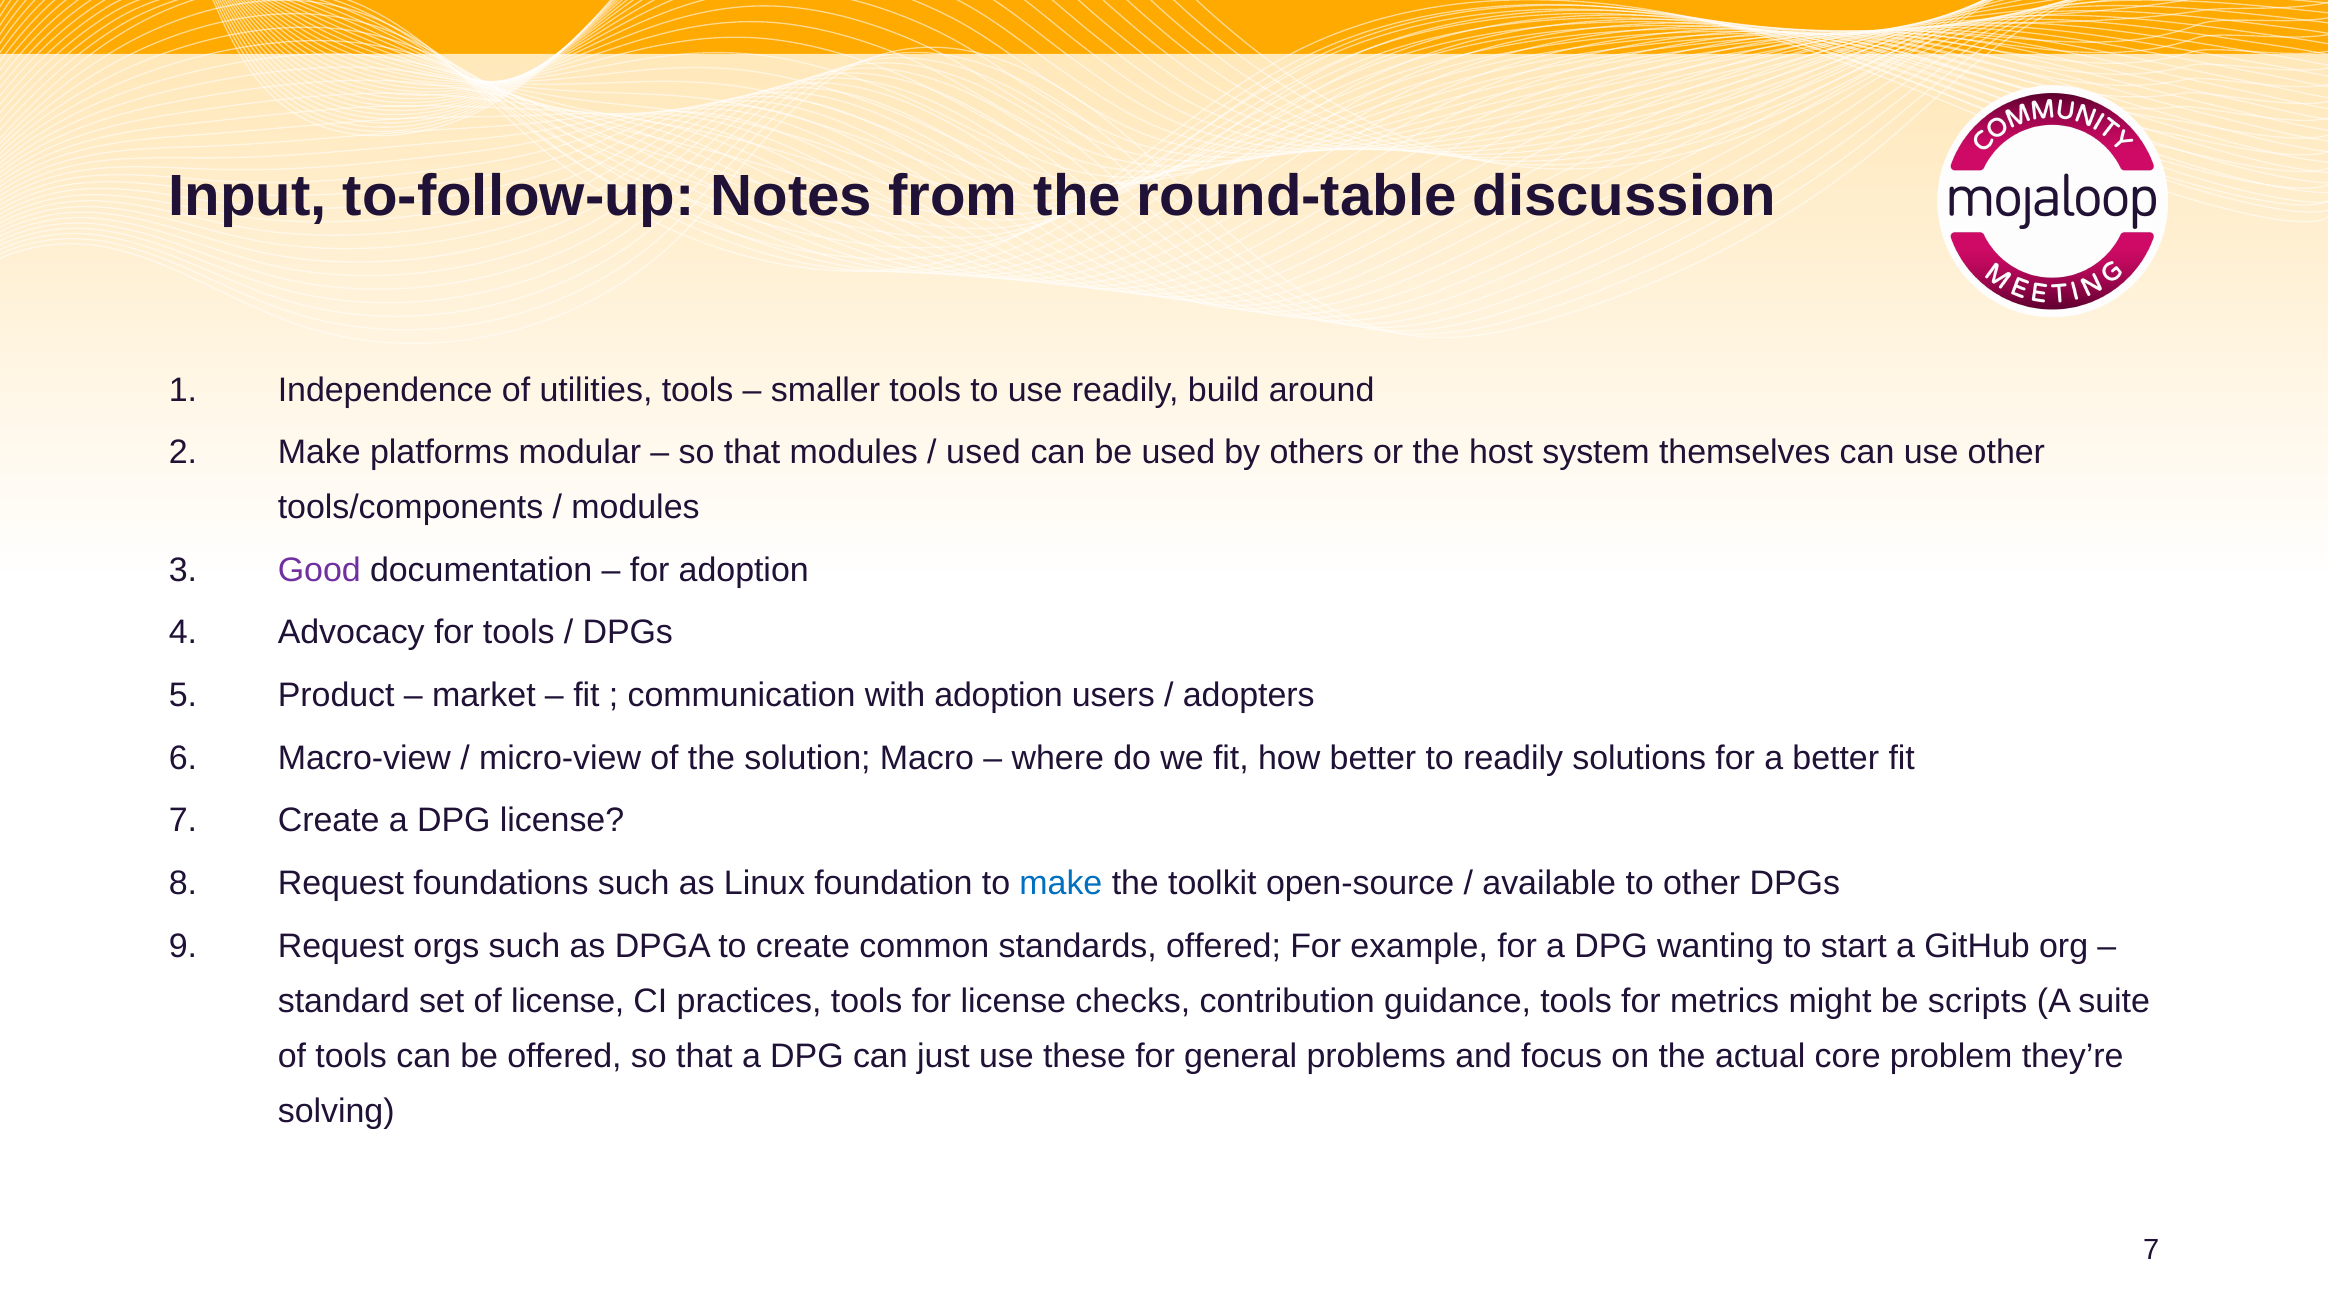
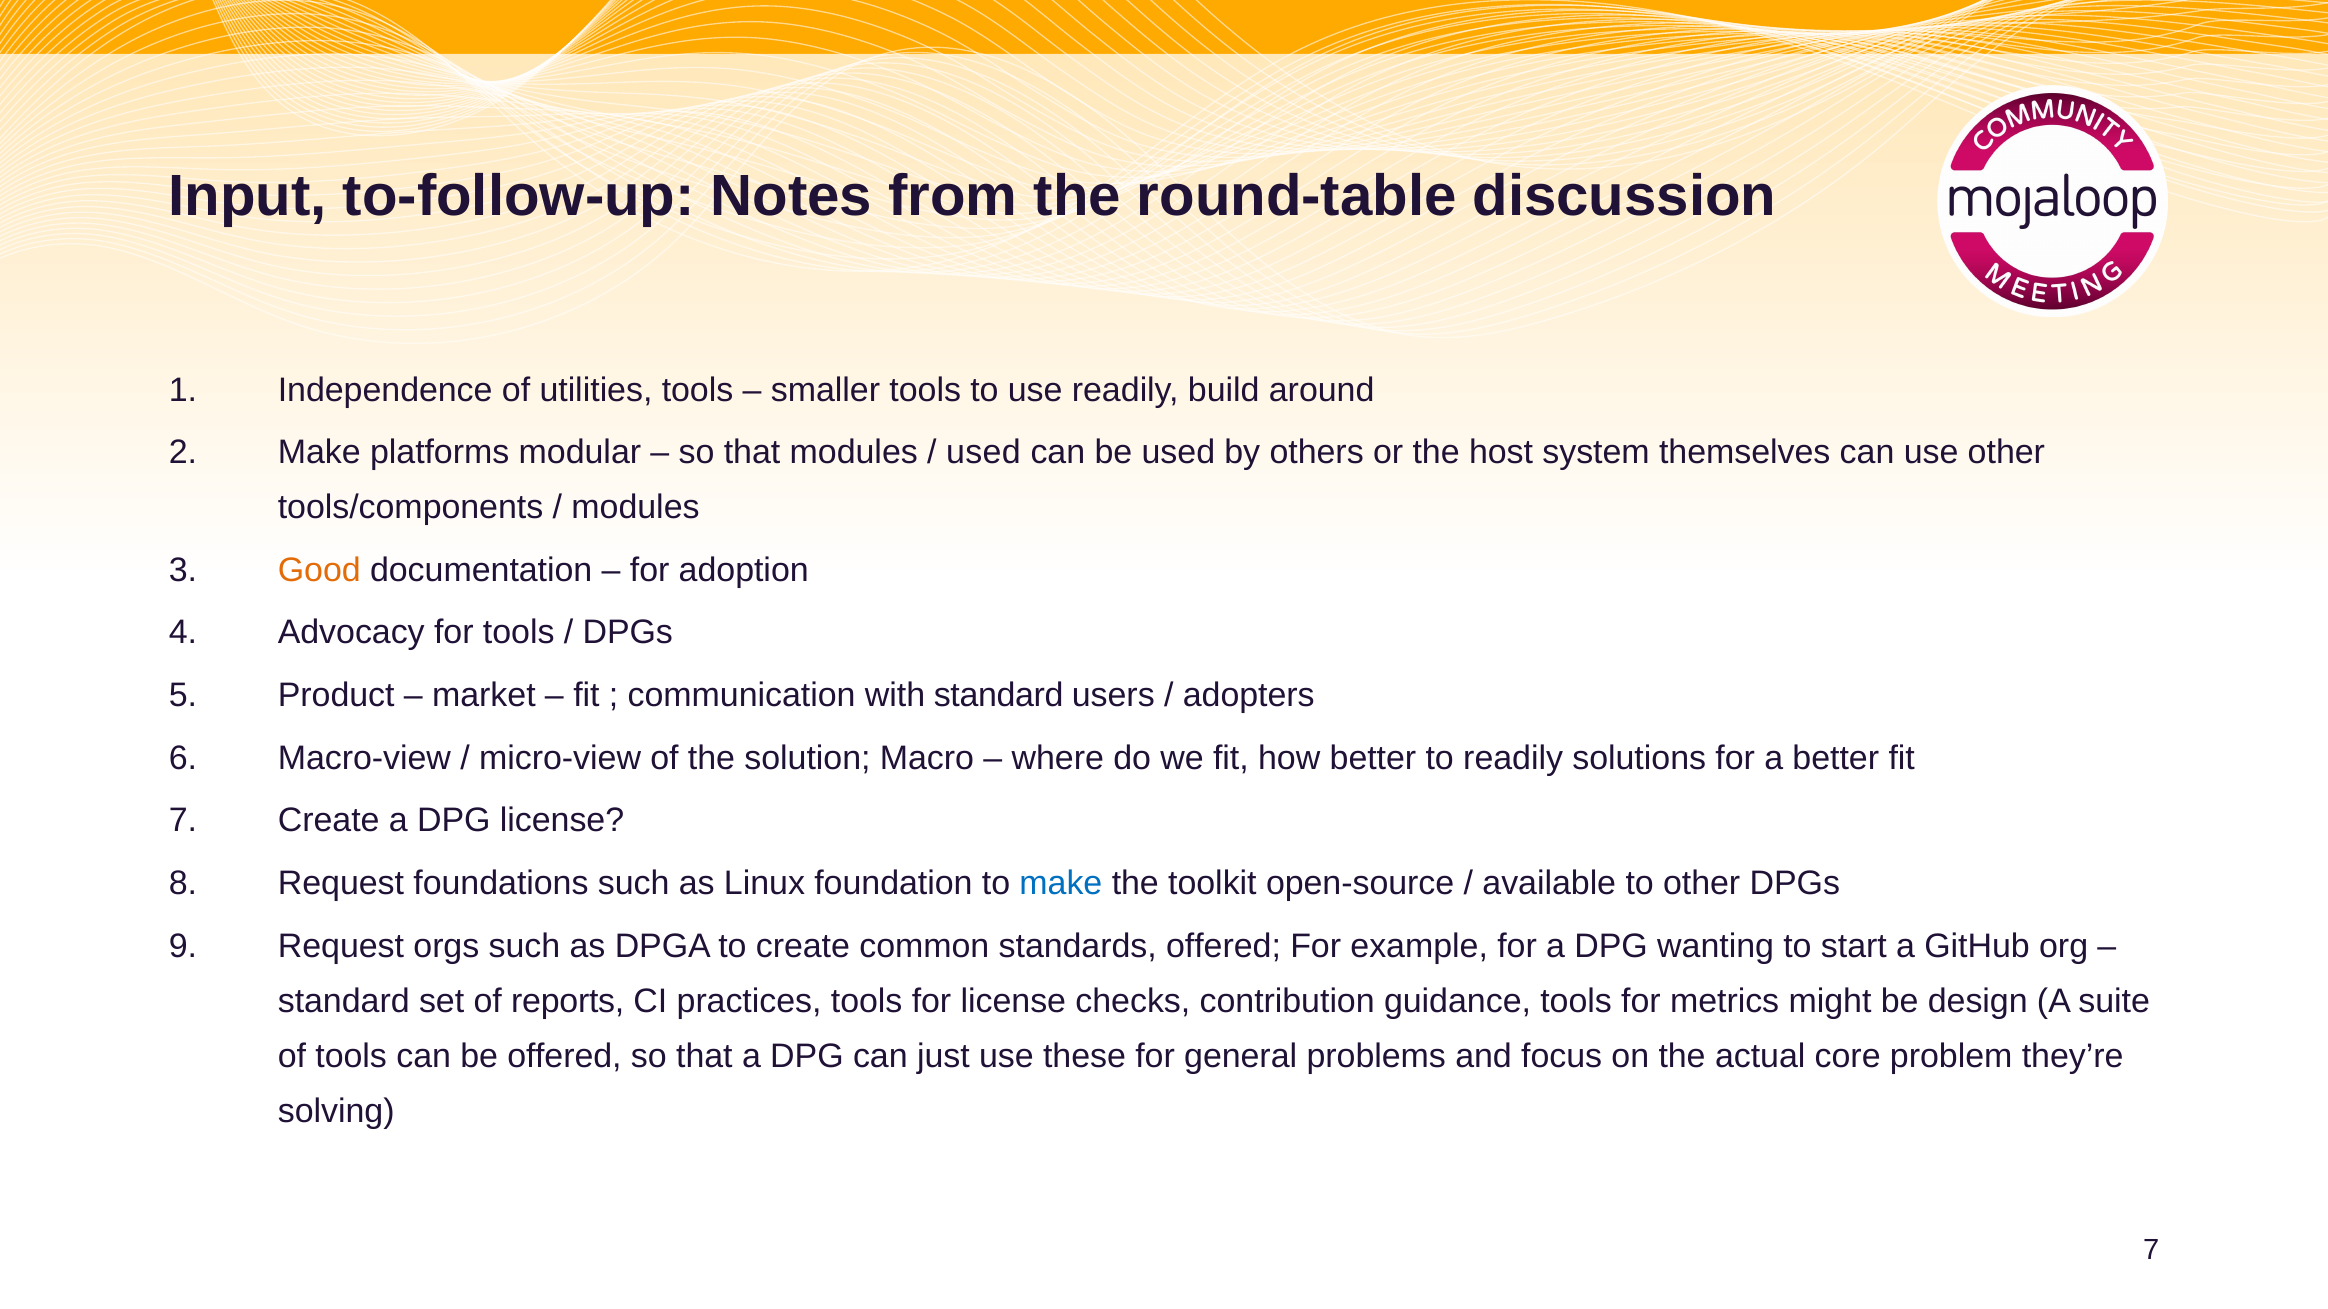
Good colour: purple -> orange
with adoption: adoption -> standard
of license: license -> reports
scripts: scripts -> design
